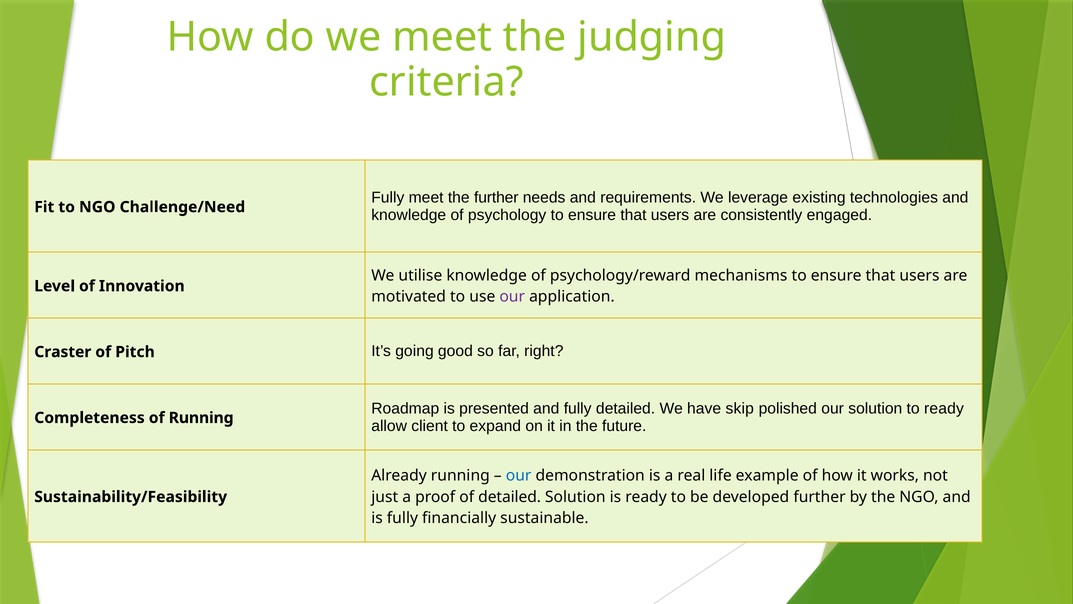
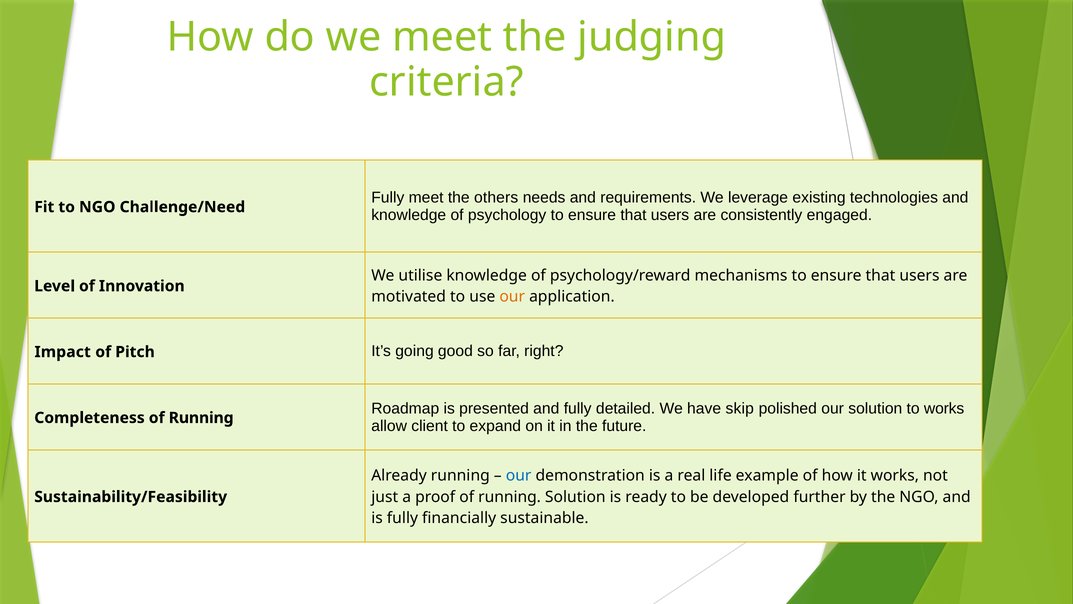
the further: further -> others
our at (512, 297) colour: purple -> orange
Craster: Craster -> Impact
to ready: ready -> works
proof of detailed: detailed -> running
